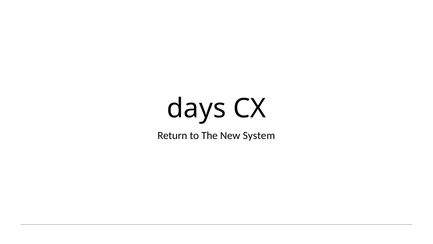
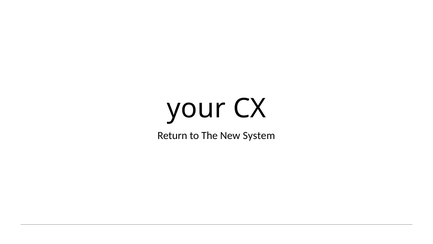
days: days -> your
